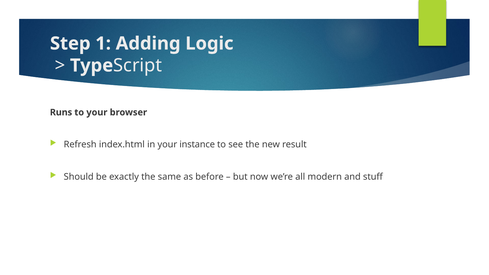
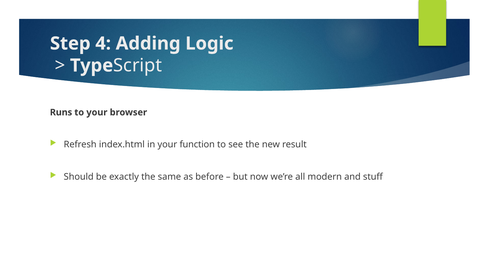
1: 1 -> 4
instance: instance -> function
